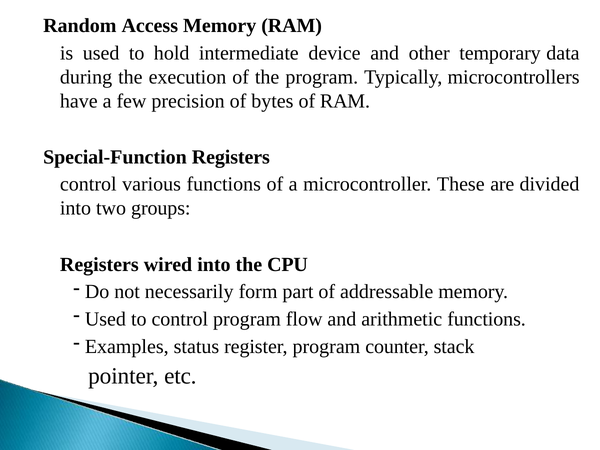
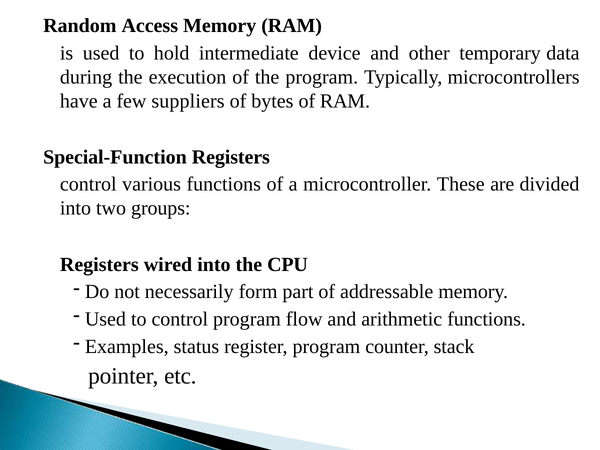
precision: precision -> suppliers
